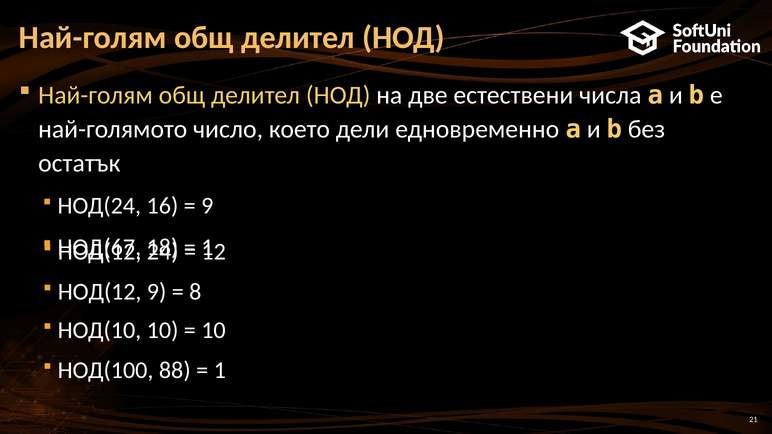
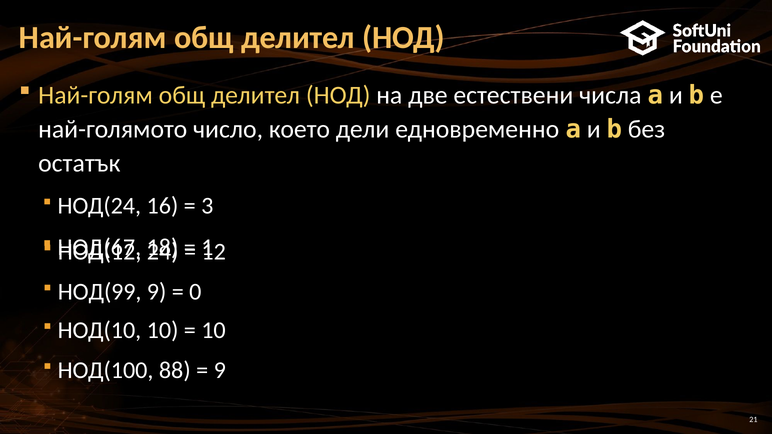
9 at (207, 206): 9 -> 3
НОД(12 at (100, 292): НОД(12 -> НОД(99
8: 8 -> 0
1 at (220, 371): 1 -> 9
